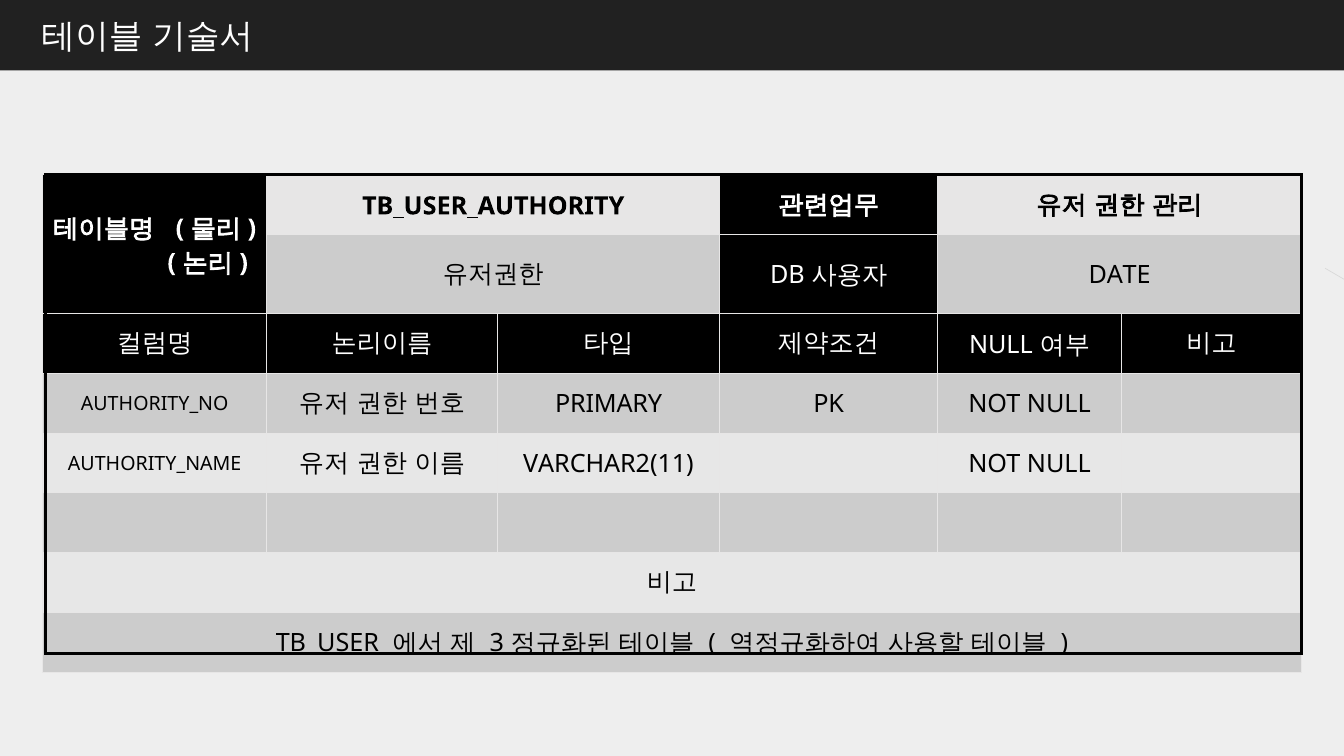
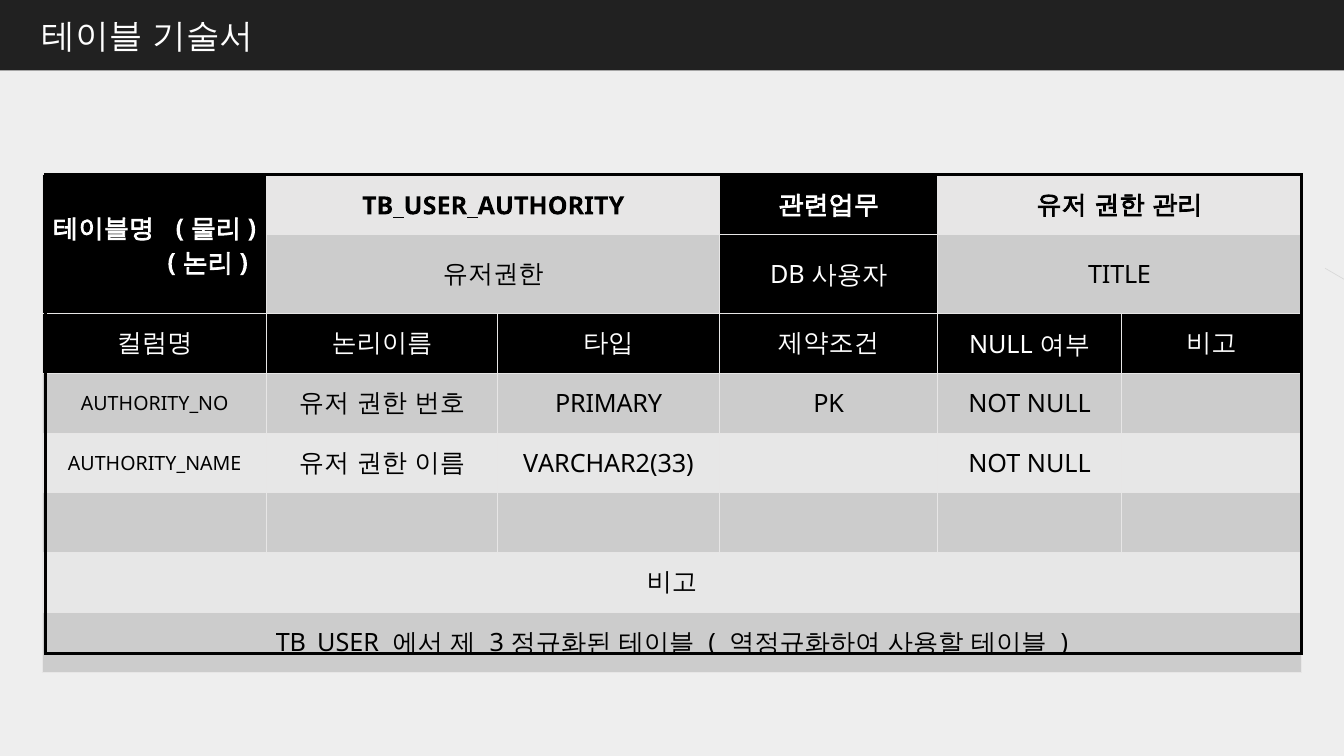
DATE: DATE -> TITLE
VARCHAR2(11: VARCHAR2(11 -> VARCHAR2(33
